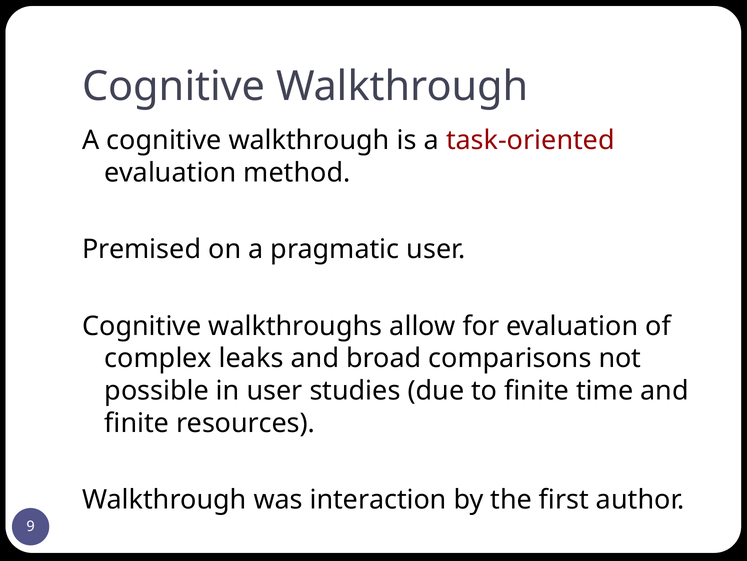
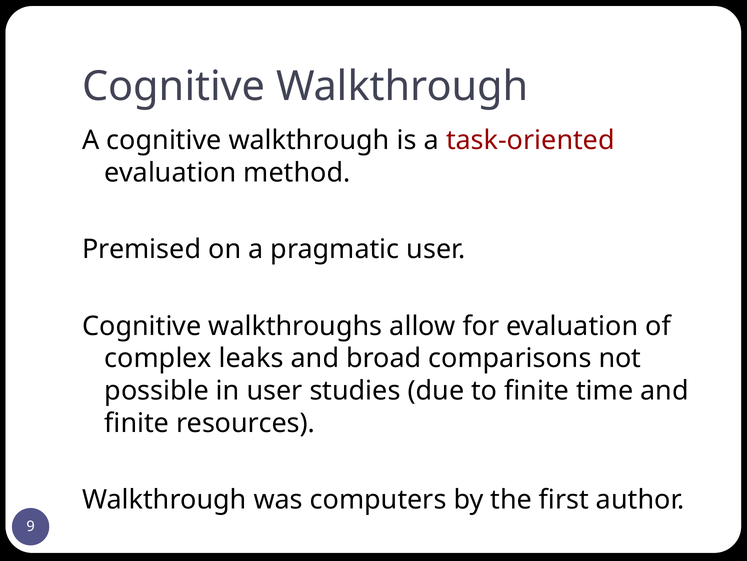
interaction: interaction -> computers
